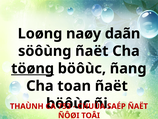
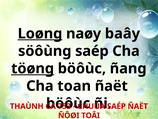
Loøng underline: none -> present
daãn: daãn -> baây
söôùng ñaët: ñaët -> saép
